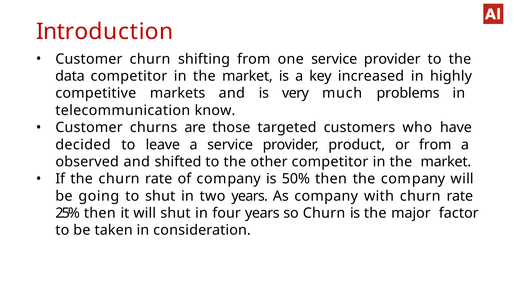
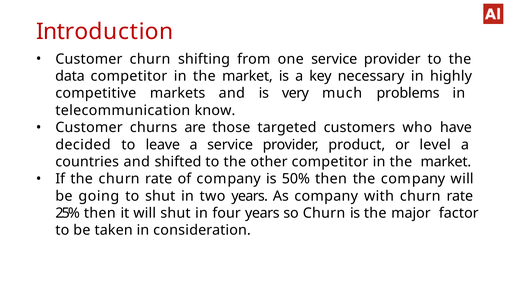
increased: increased -> necessary
or from: from -> level
observed: observed -> countries
